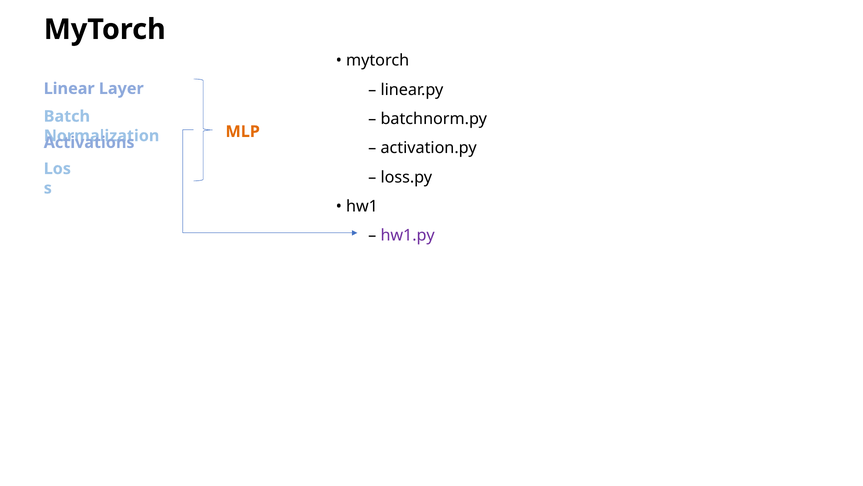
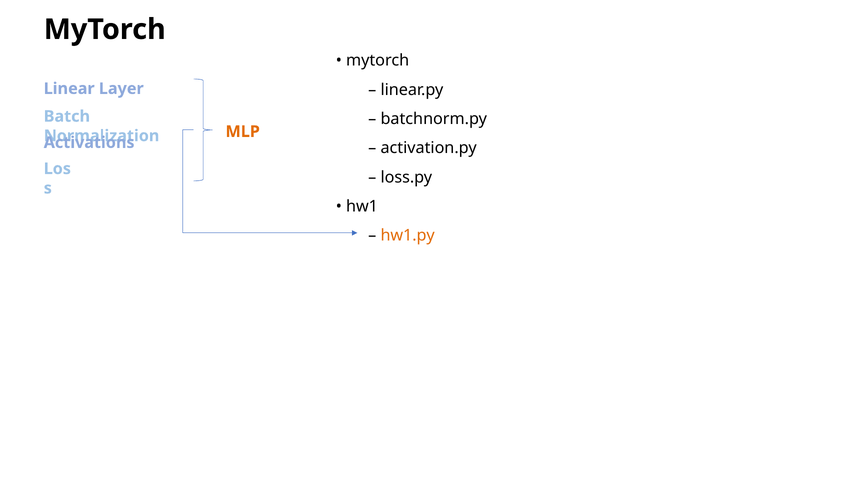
hw1.py colour: purple -> orange
